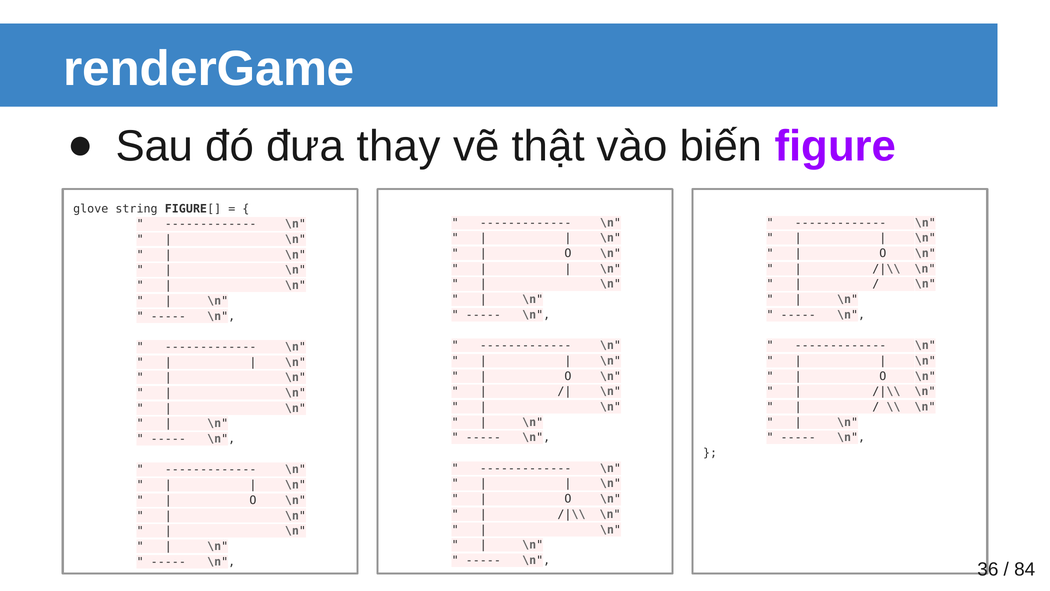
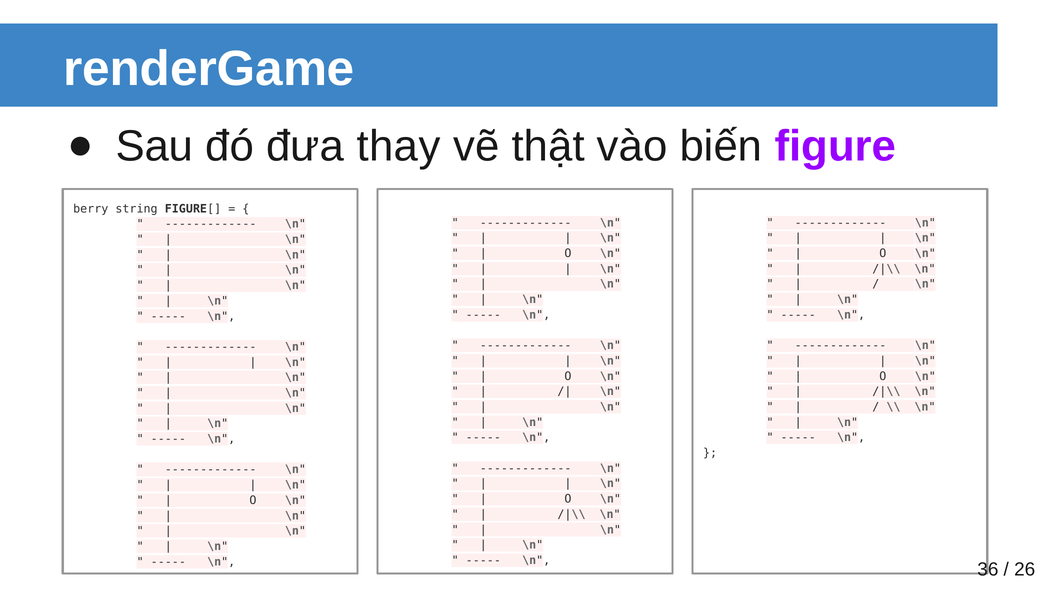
glove: glove -> berry
84: 84 -> 26
